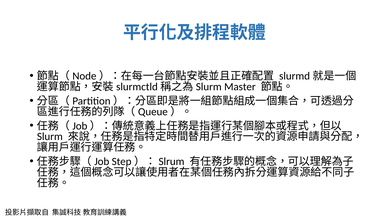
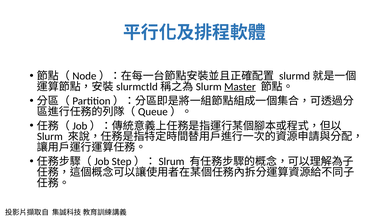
Master underline: none -> present
